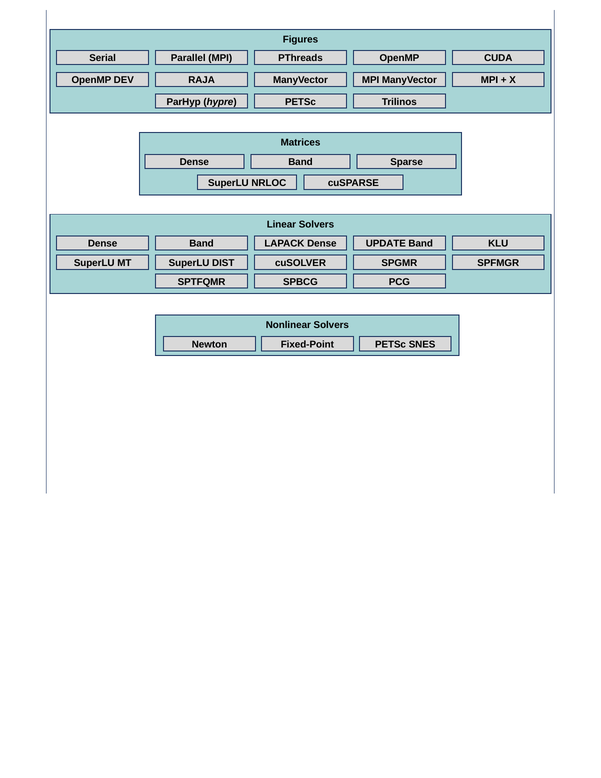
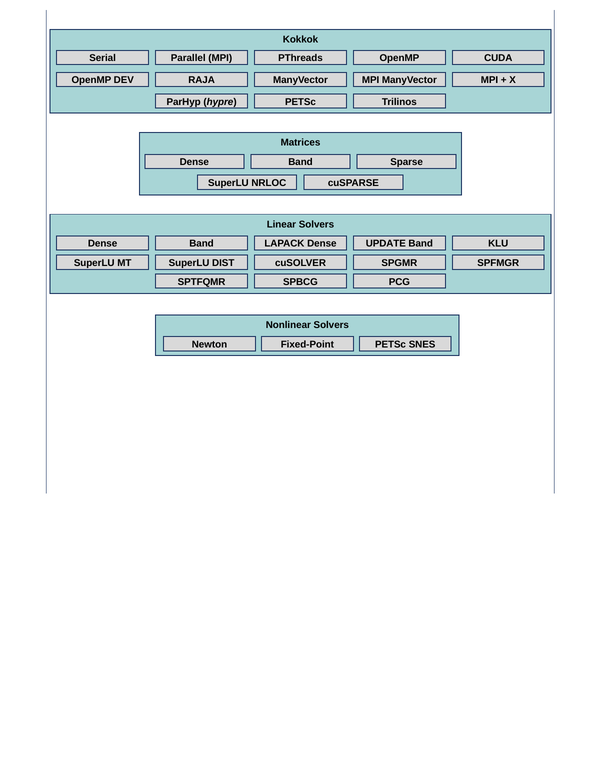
Figures: Figures -> Kokkok
